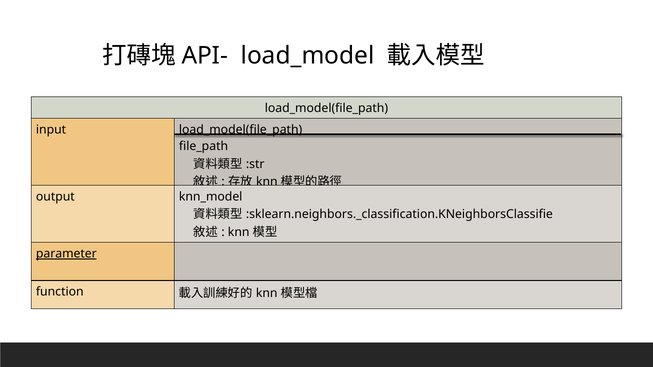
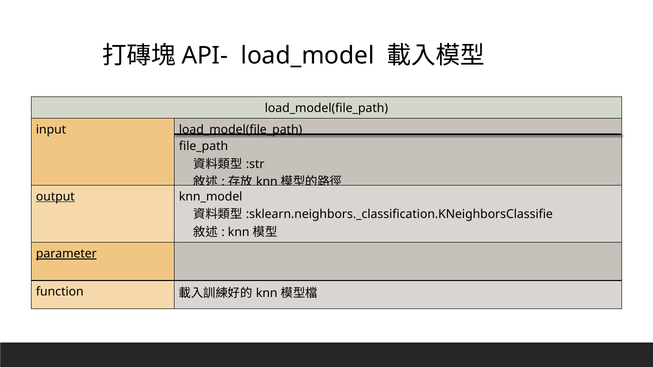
output underline: none -> present
